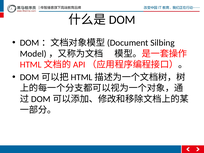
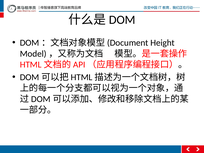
Silbing: Silbing -> Height
